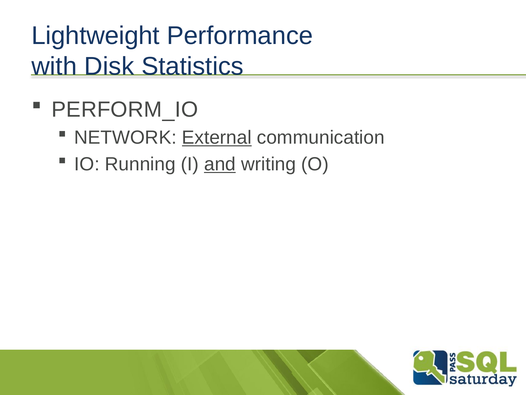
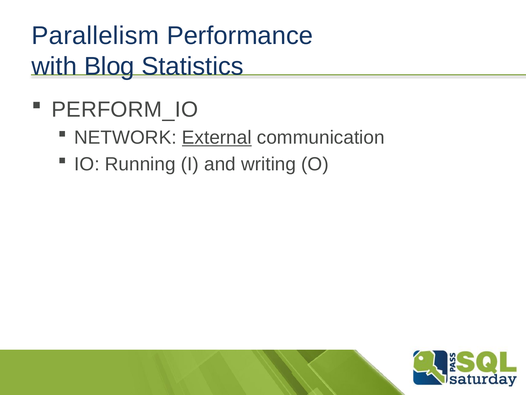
Lightweight: Lightweight -> Parallelism
Disk: Disk -> Blog
and underline: present -> none
